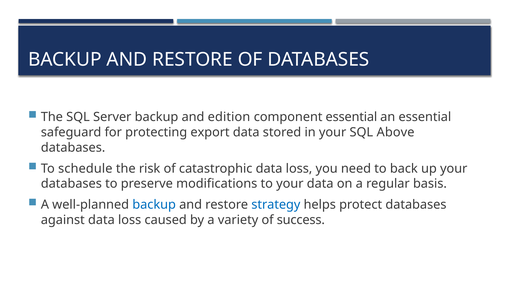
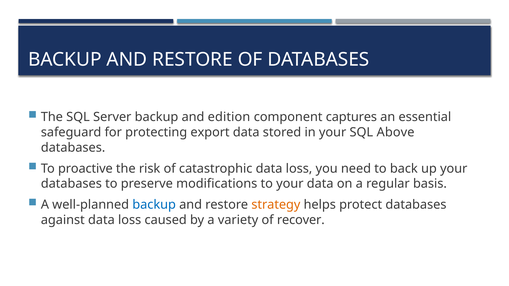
component essential: essential -> captures
schedule: schedule -> proactive
strategy colour: blue -> orange
success: success -> recover
